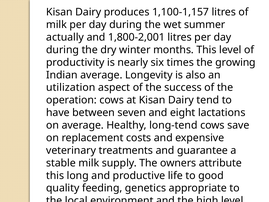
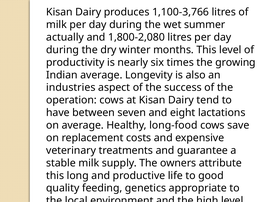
1,100-1,157: 1,100-1,157 -> 1,100-3,766
1,800-2,001: 1,800-2,001 -> 1,800-2,080
utilization: utilization -> industries
long-tend: long-tend -> long-food
